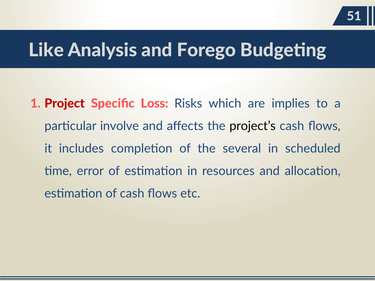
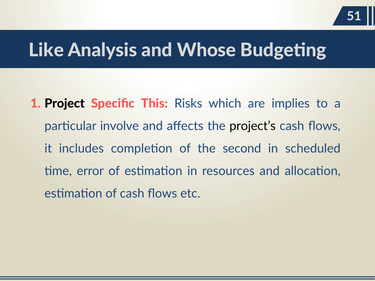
Forego: Forego -> Whose
Project colour: red -> black
Loss: Loss -> This
several: several -> second
